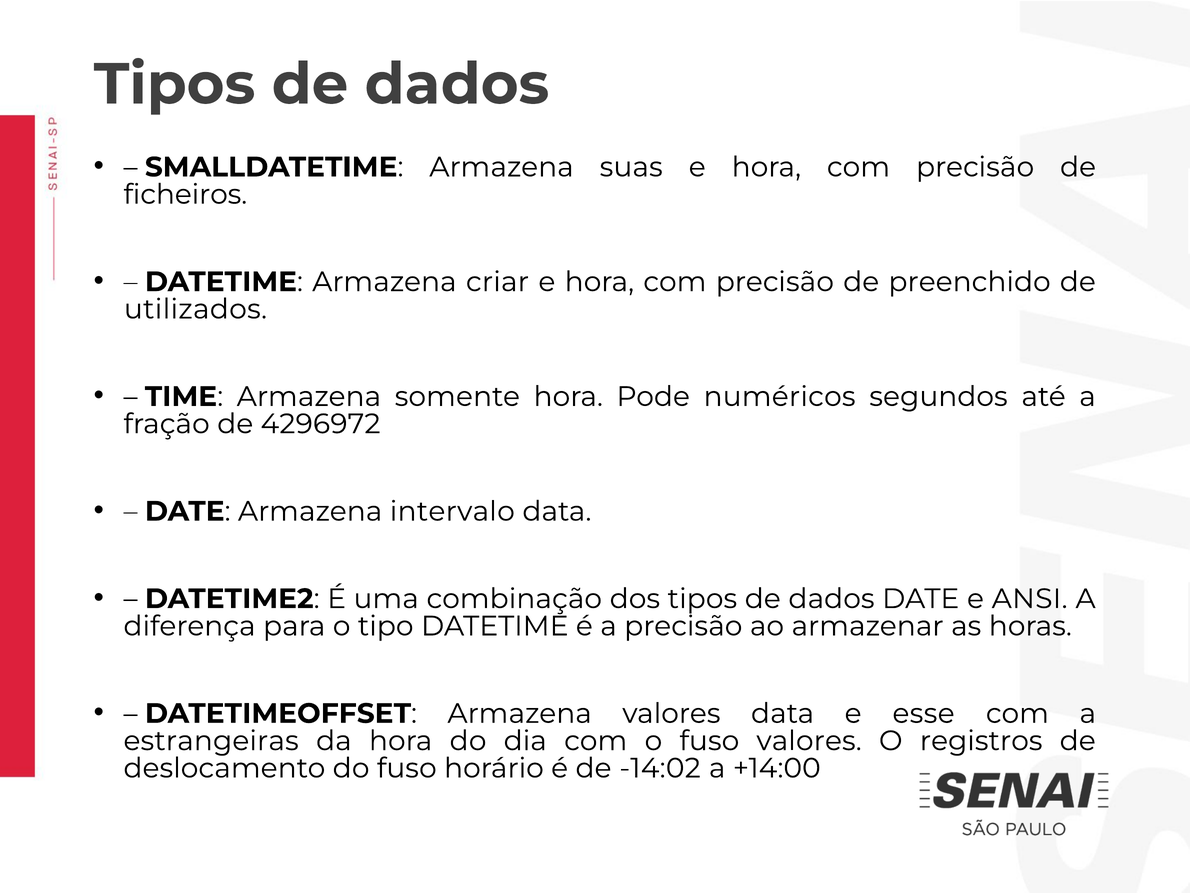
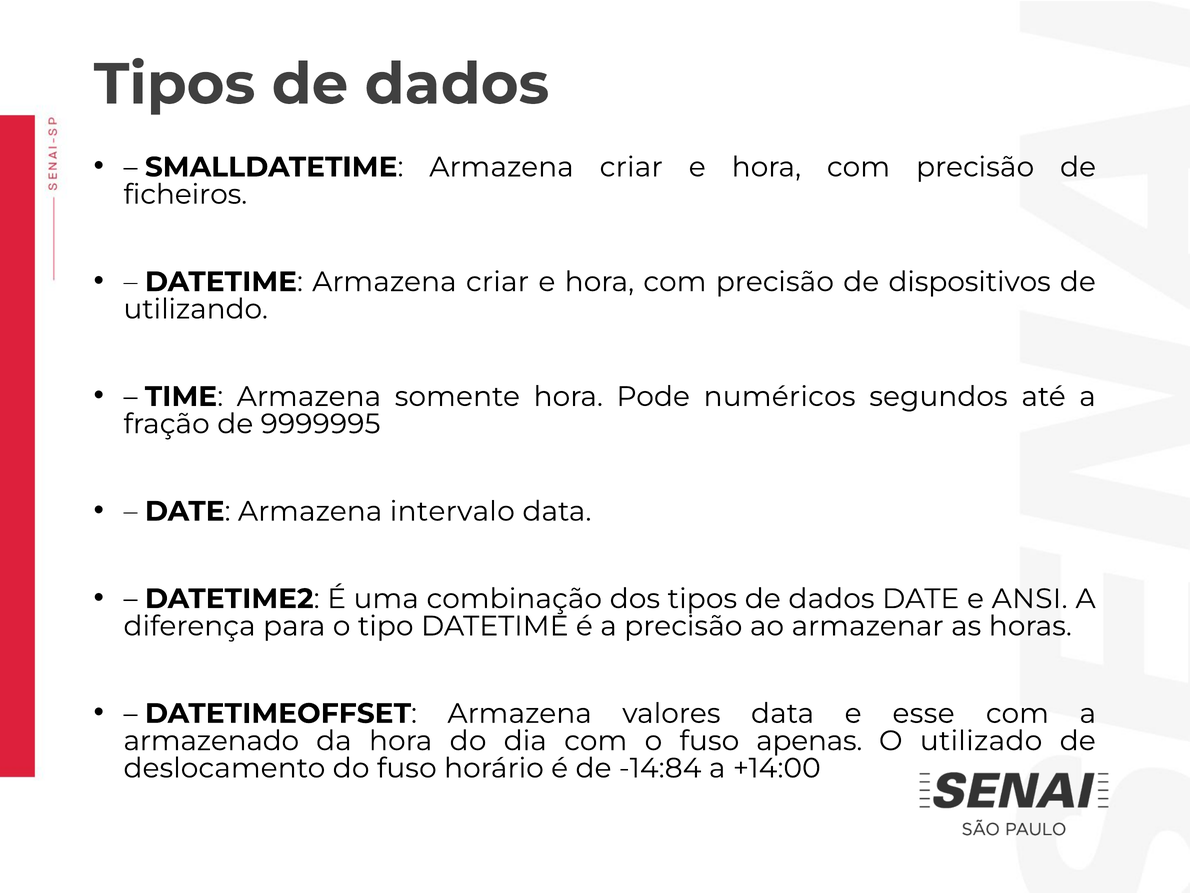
SMALLDATETIME Armazena suas: suas -> criar
preenchido: preenchido -> dispositivos
utilizados: utilizados -> utilizando
4296972: 4296972 -> 9999995
estrangeiras: estrangeiras -> armazenado
fuso valores: valores -> apenas
registros: registros -> utilizado
-14:02: -14:02 -> -14:84
